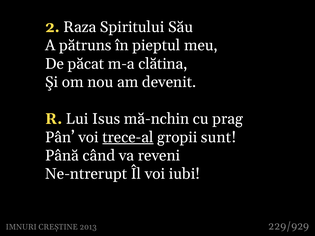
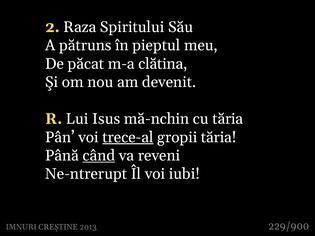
cu prag: prag -> tăria
gropii sunt: sunt -> tăria
când underline: none -> present
229/929: 229/929 -> 229/900
